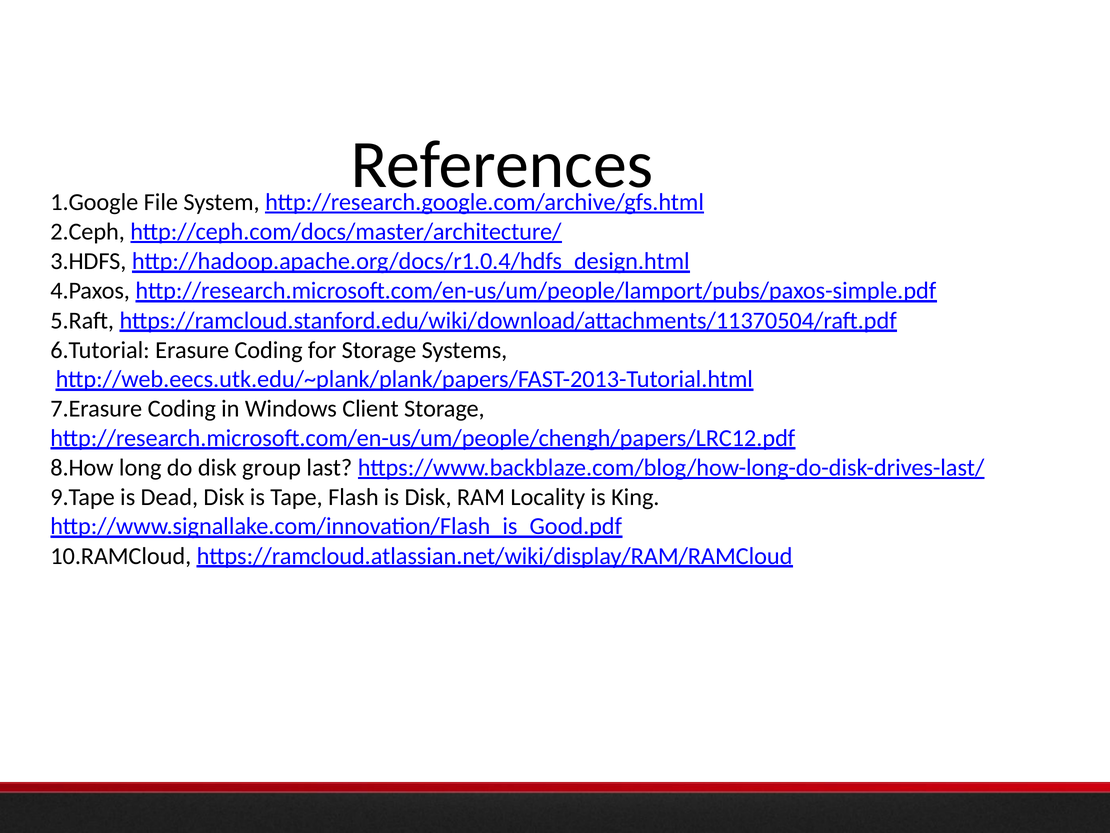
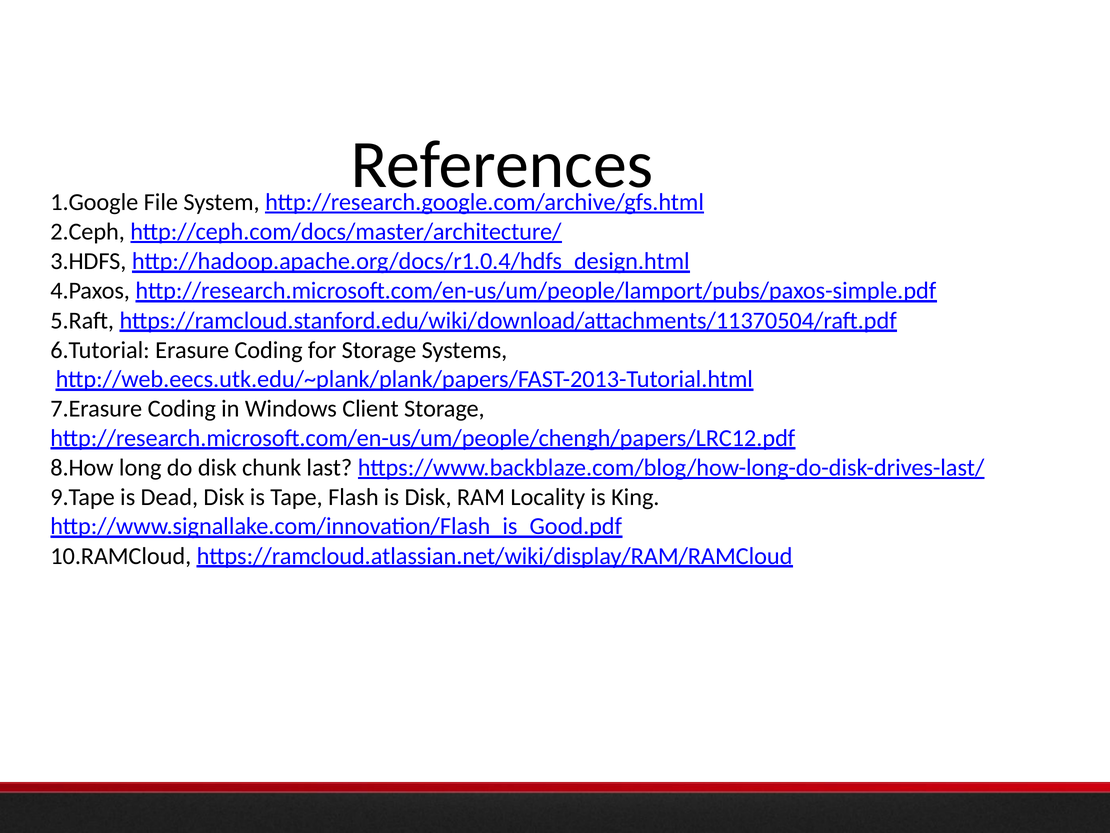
group: group -> chunk
